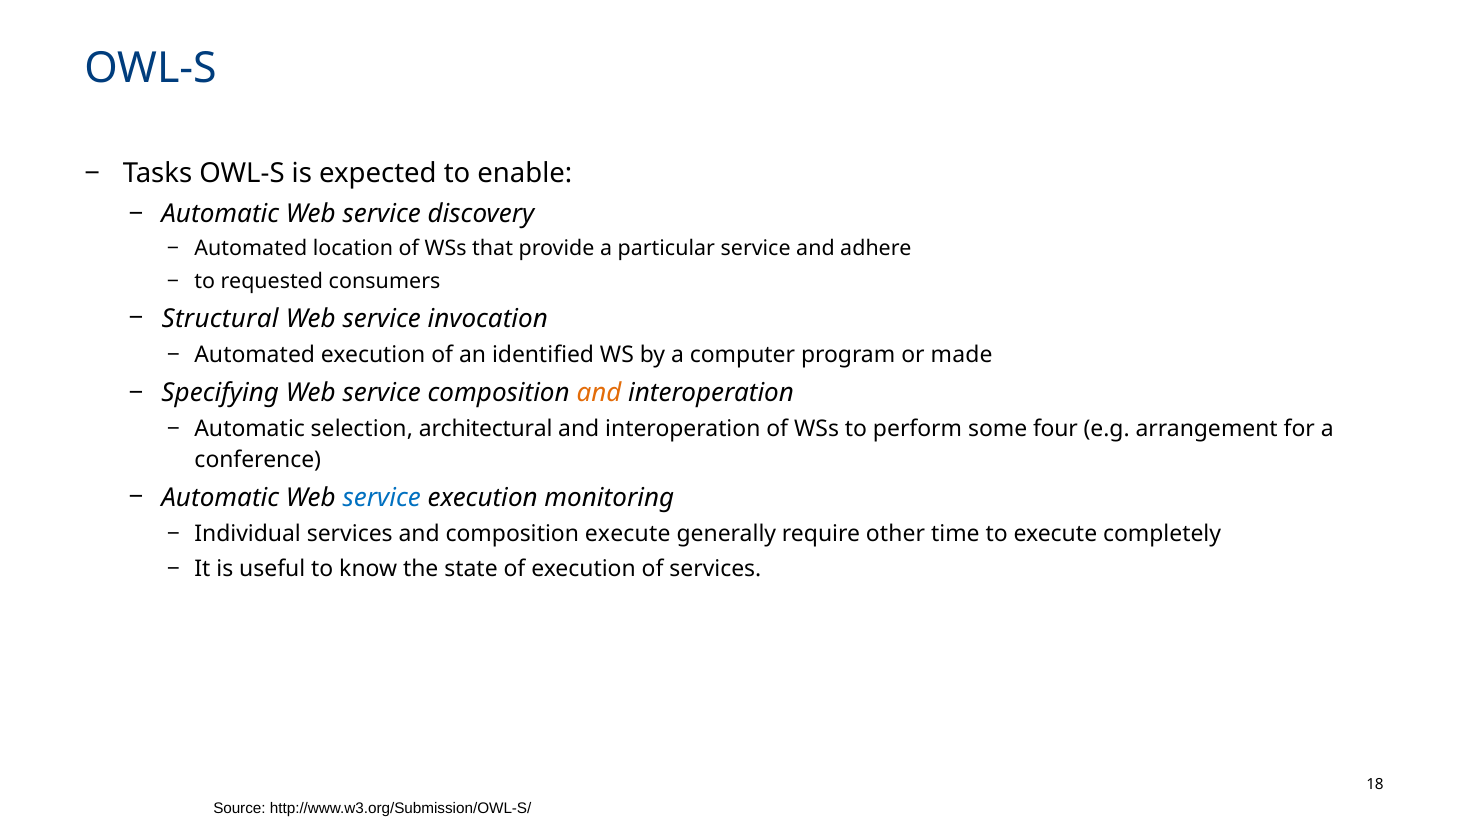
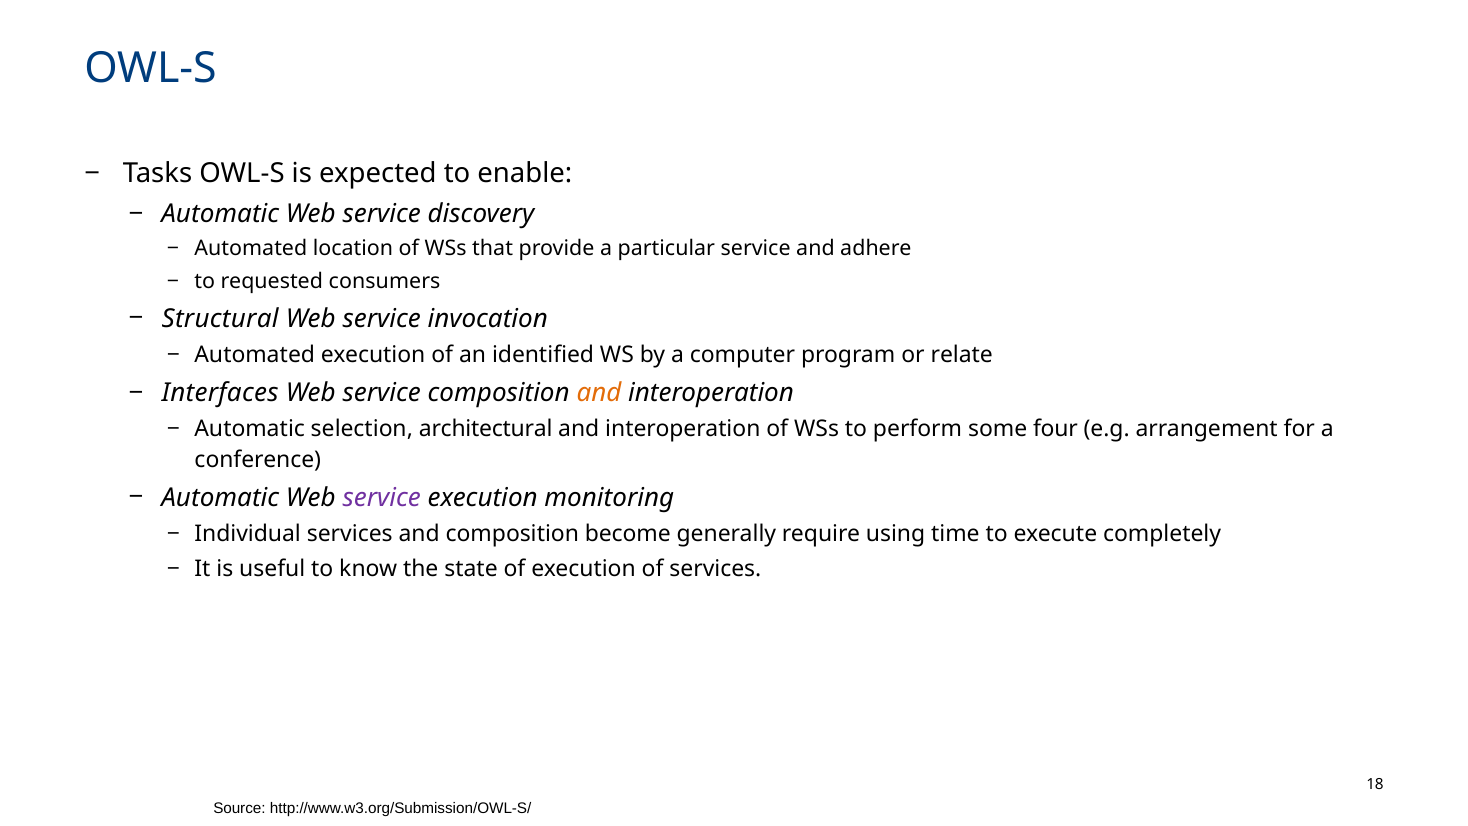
made: made -> relate
Specifying: Specifying -> Interfaces
service at (382, 497) colour: blue -> purple
composition execute: execute -> become
other: other -> using
